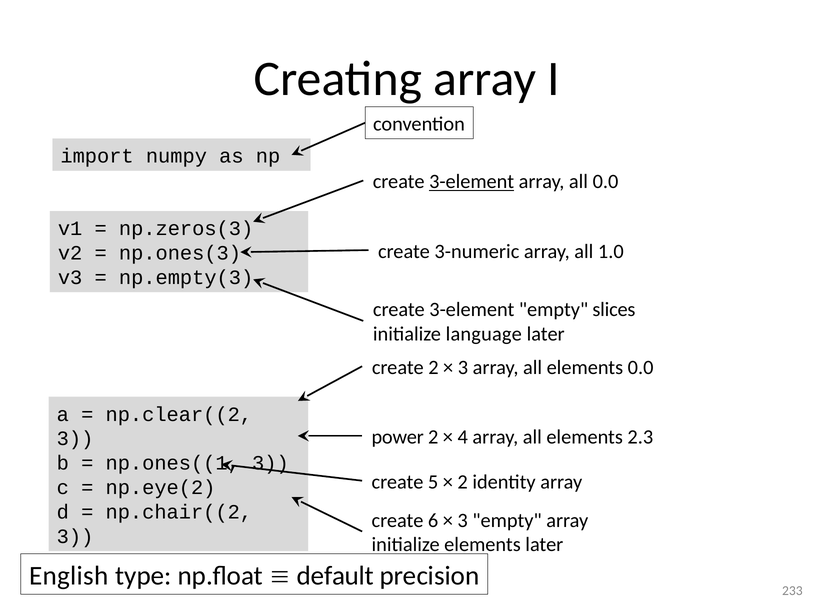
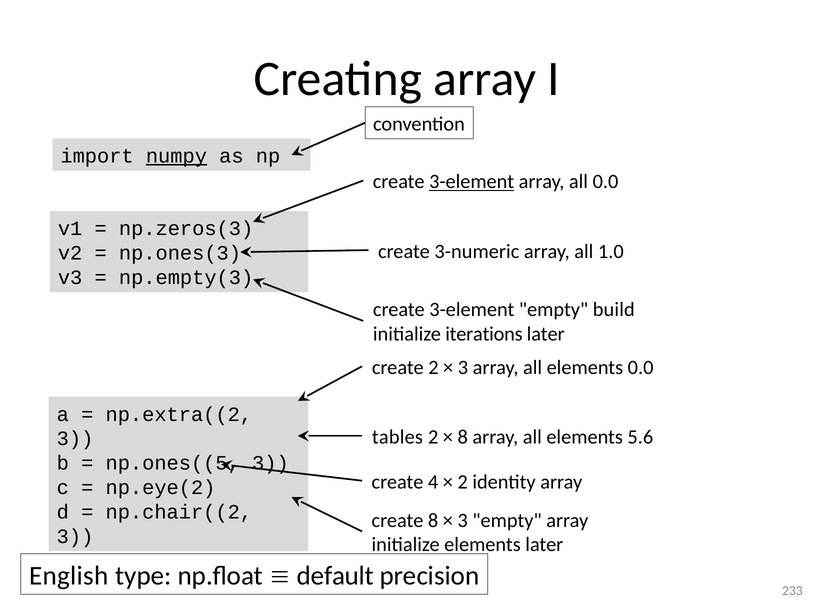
numpy underline: none -> present
slices: slices -> build
language: language -> iterations
np.clear((2: np.clear((2 -> np.extra((2
power: power -> tables
4 at (463, 437): 4 -> 8
2.3: 2.3 -> 5.6
np.ones((1: np.ones((1 -> np.ones((5
5: 5 -> 4
create 6: 6 -> 8
